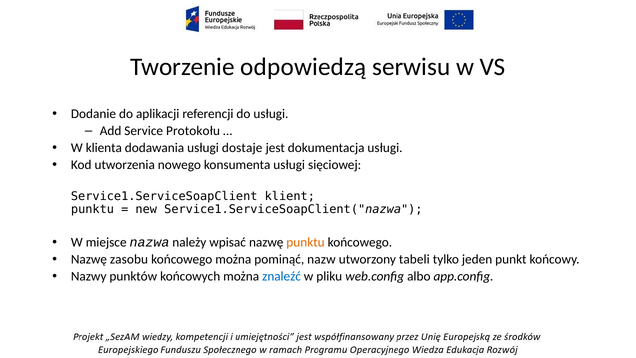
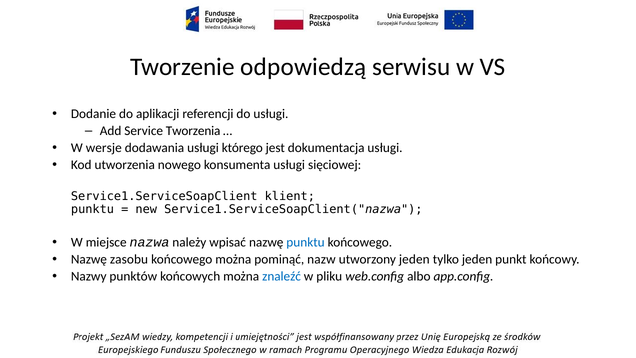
Protokołu: Protokołu -> Tworzenia
klienta: klienta -> wersje
dostaje: dostaje -> którego
punktu at (306, 242) colour: orange -> blue
utworzony tabeli: tabeli -> jeden
